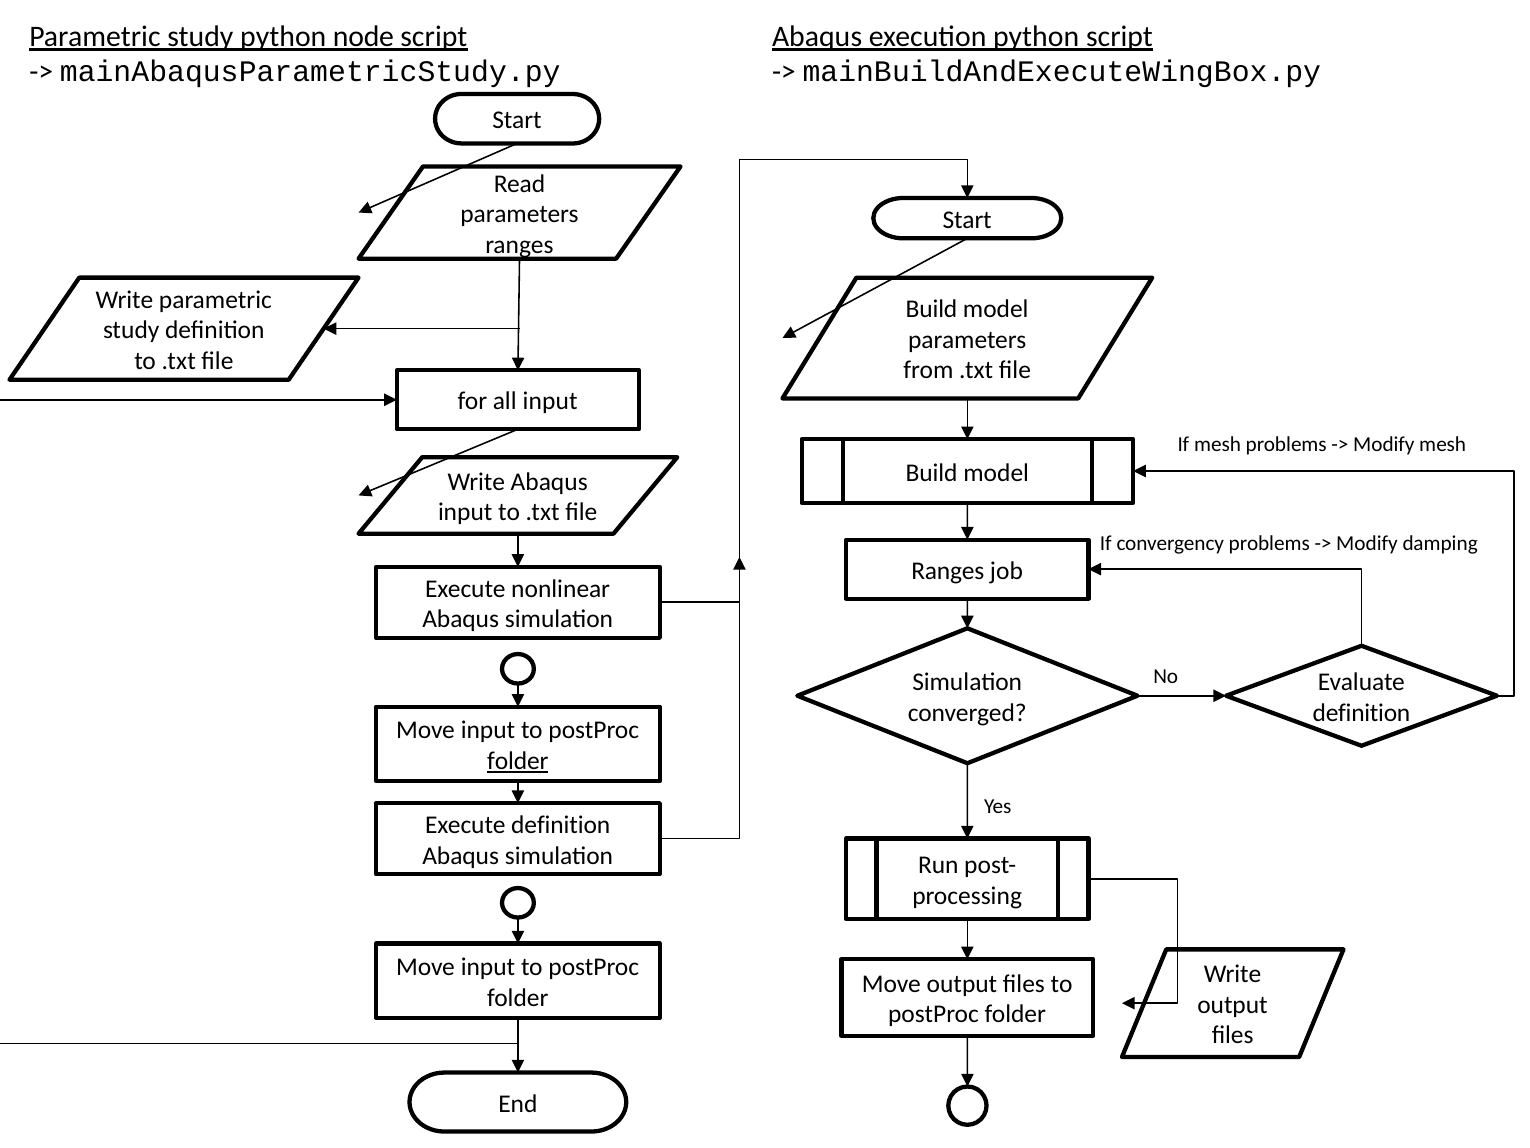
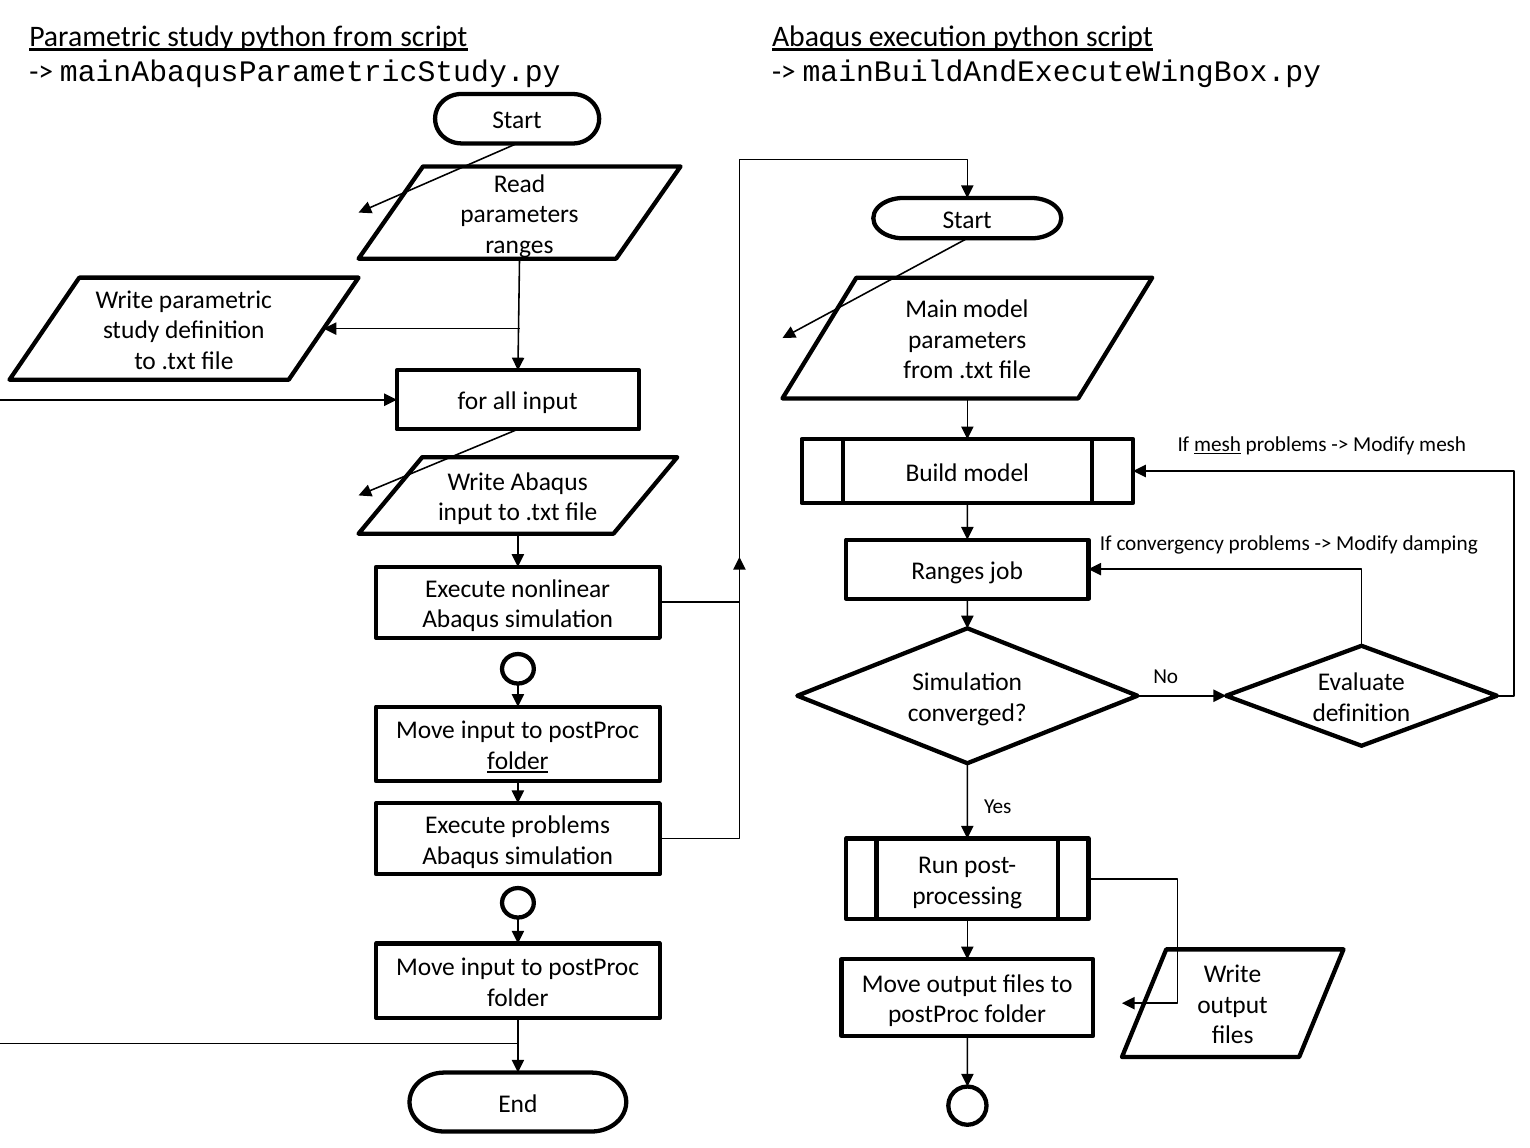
python node: node -> from
Build at (932, 309): Build -> Main
mesh at (1218, 444) underline: none -> present
Execute definition: definition -> problems
